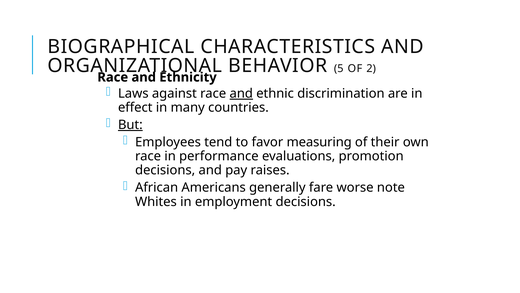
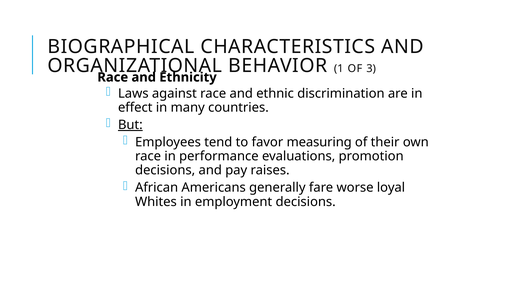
5: 5 -> 1
2: 2 -> 3
and at (241, 93) underline: present -> none
note: note -> loyal
